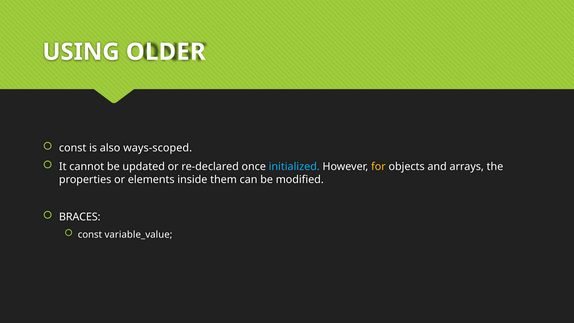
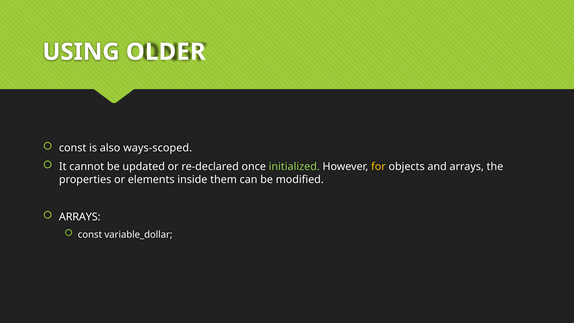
initialized colour: light blue -> light green
BRACES at (80, 217): BRACES -> ARRAYS
variable_value: variable_value -> variable_dollar
